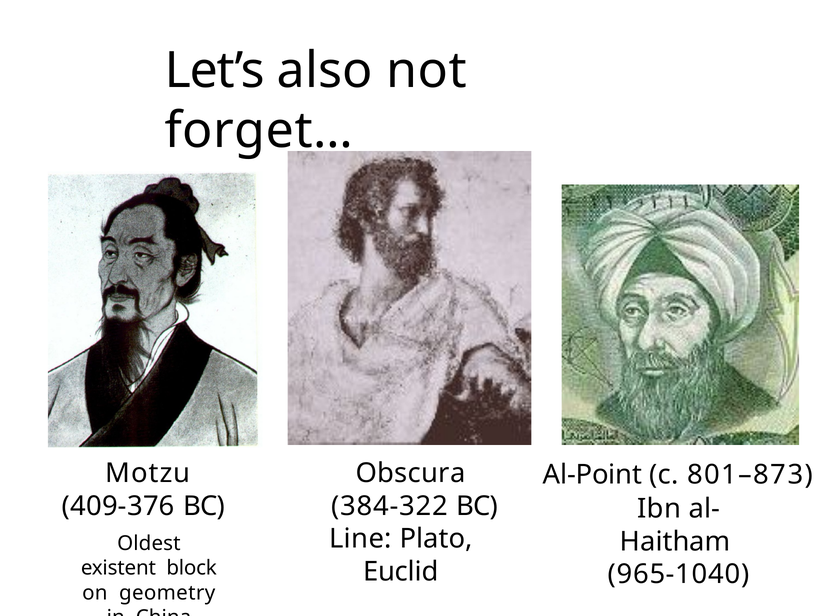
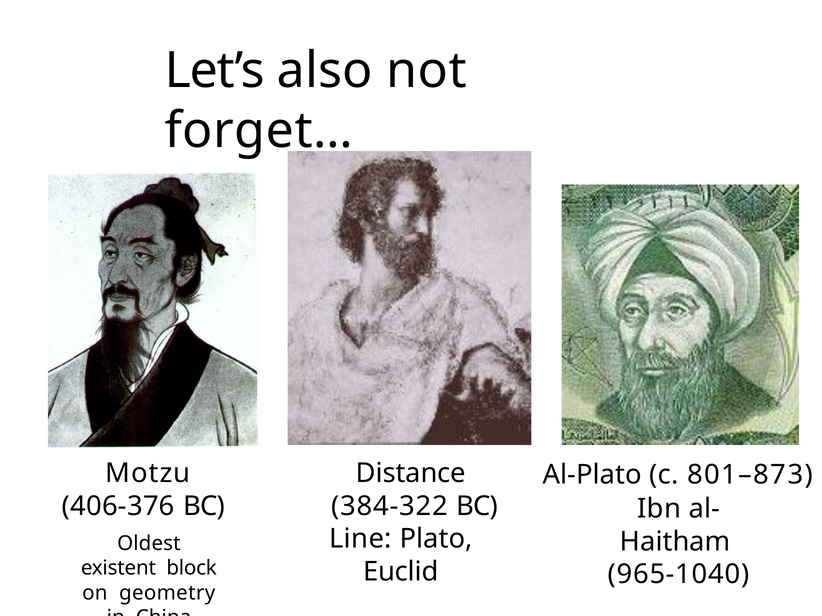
Obscura: Obscura -> Distance
Al-Point: Al-Point -> Al-Plato
409-376: 409-376 -> 406-376
